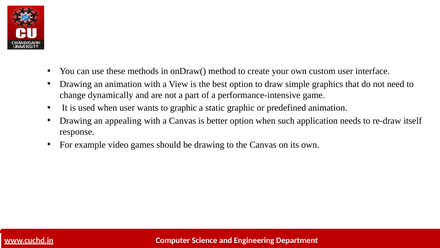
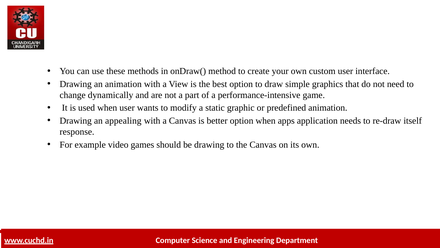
to graphic: graphic -> modify
such: such -> apps
